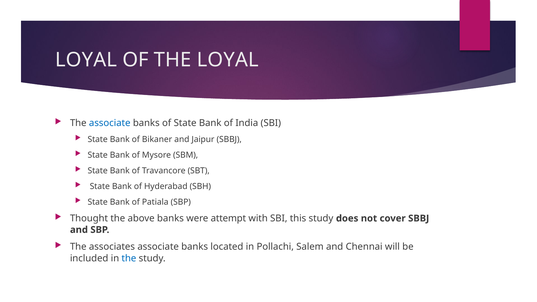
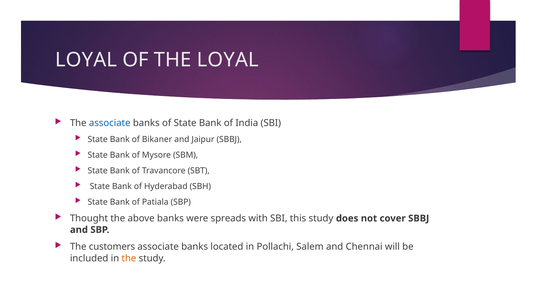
attempt: attempt -> spreads
associates: associates -> customers
the at (129, 258) colour: blue -> orange
